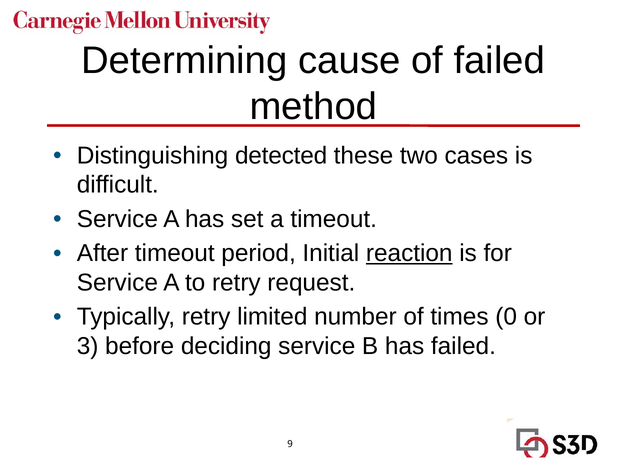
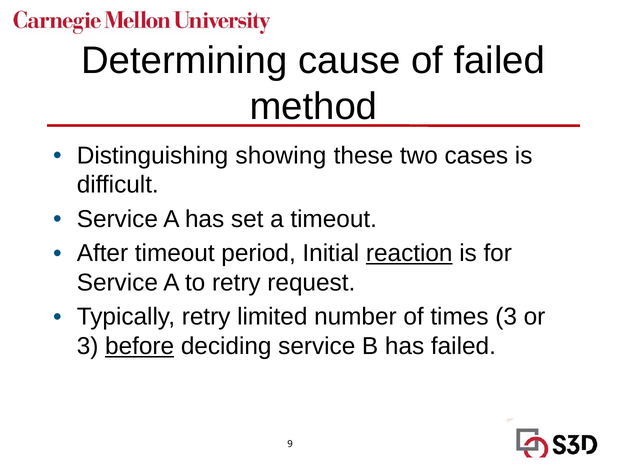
detected: detected -> showing
times 0: 0 -> 3
before underline: none -> present
